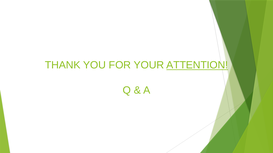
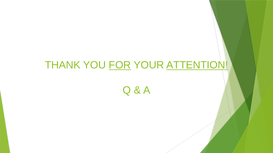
FOR underline: none -> present
